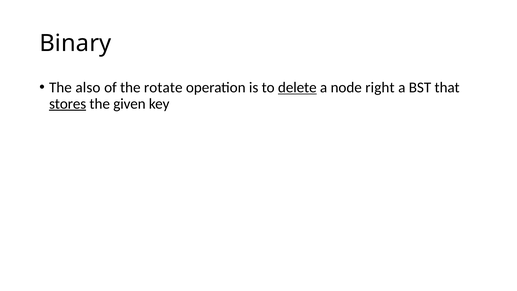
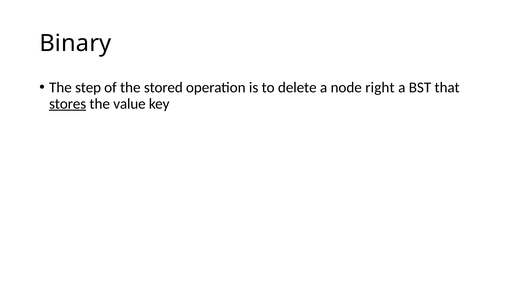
also: also -> step
rotate: rotate -> stored
delete underline: present -> none
given: given -> value
